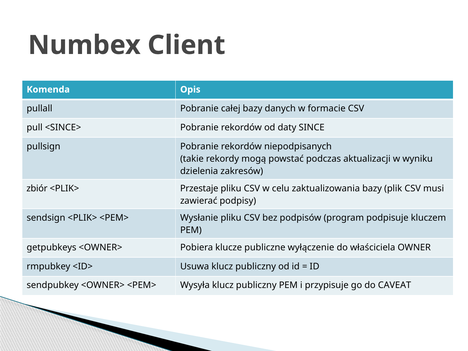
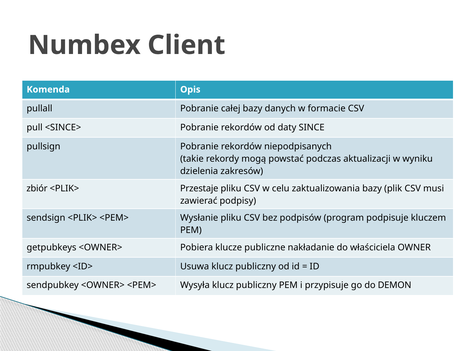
wyłączenie: wyłączenie -> nakładanie
CAVEAT: CAVEAT -> DEMON
